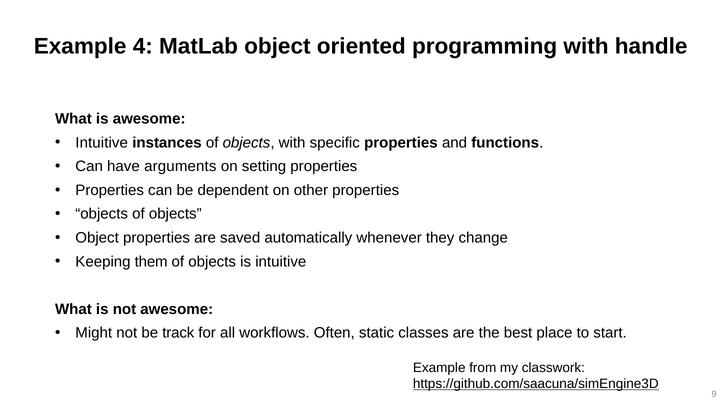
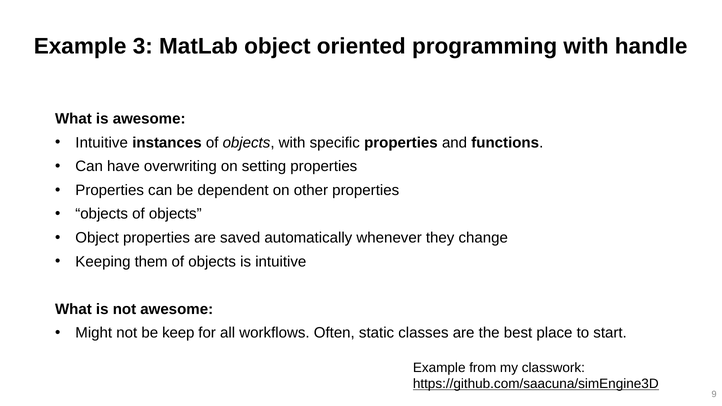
4: 4 -> 3
arguments: arguments -> overwriting
track: track -> keep
